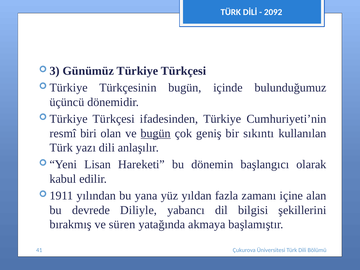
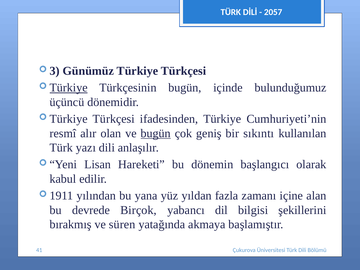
2092: 2092 -> 2057
Türkiye at (69, 88) underline: none -> present
biri: biri -> alır
Diliyle: Diliyle -> Birçok
